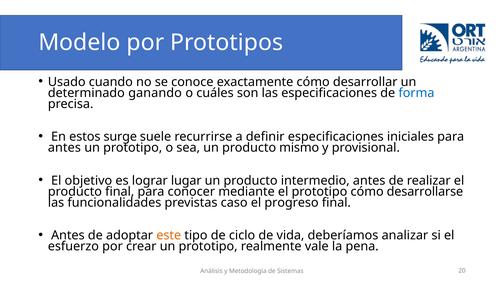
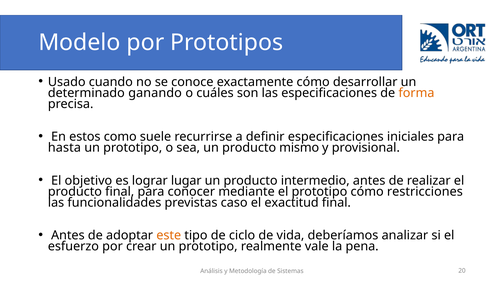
forma colour: blue -> orange
surge: surge -> como
antes at (64, 147): antes -> hasta
desarrollarse: desarrollarse -> restricciones
progreso: progreso -> exactitud
